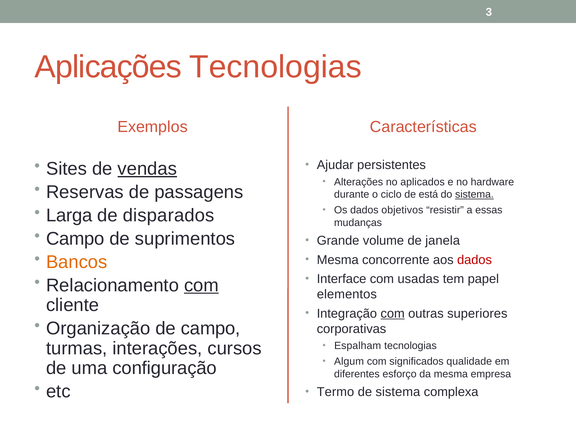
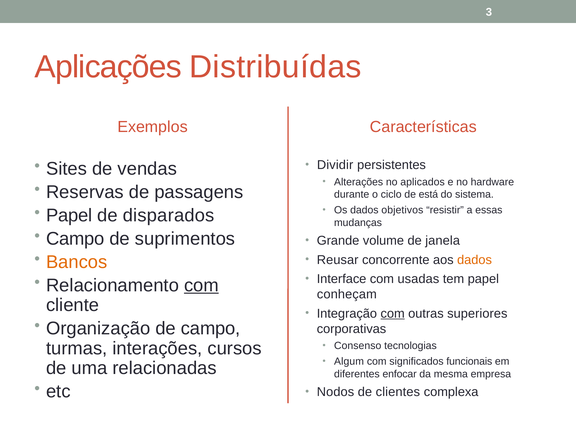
Aplicações Tecnologias: Tecnologias -> Distribuídas
vendas underline: present -> none
Ajudar: Ajudar -> Dividir
sistema at (474, 194) underline: present -> none
Larga at (69, 215): Larga -> Papel
Mesma at (338, 260): Mesma -> Reusar
dados at (474, 260) colour: red -> orange
elementos: elementos -> conheçam
Espalham: Espalham -> Consenso
qualidade: qualidade -> funcionais
configuração: configuração -> relacionadas
esforço: esforço -> enfocar
Termo: Termo -> Nodos
de sistema: sistema -> clientes
